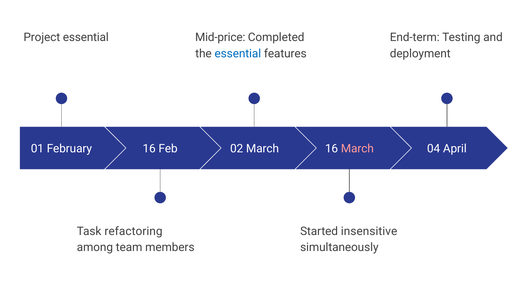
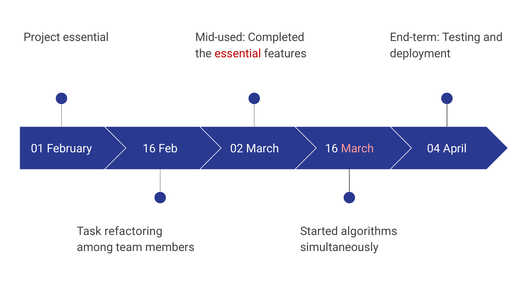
Mid-price: Mid-price -> Mid-used
essential at (238, 53) colour: blue -> red
insensitive: insensitive -> algorithms
